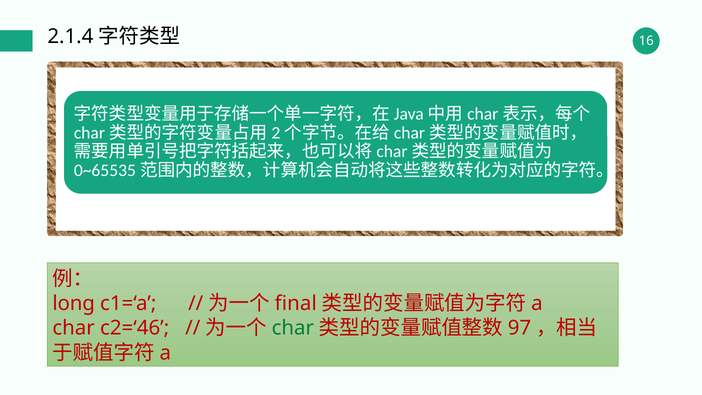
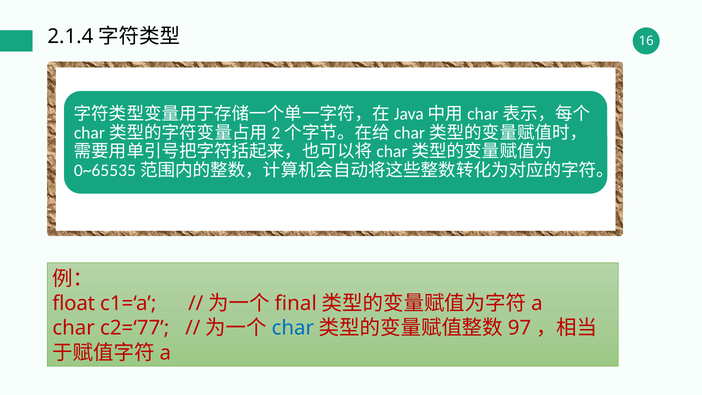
long: long -> float
c2=‘46: c2=‘46 -> c2=‘77
char at (293, 328) colour: green -> blue
